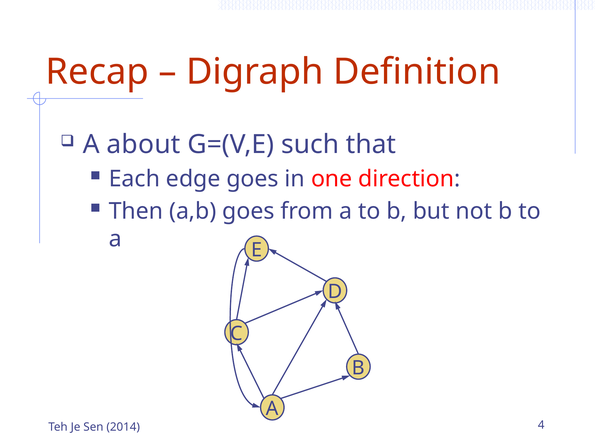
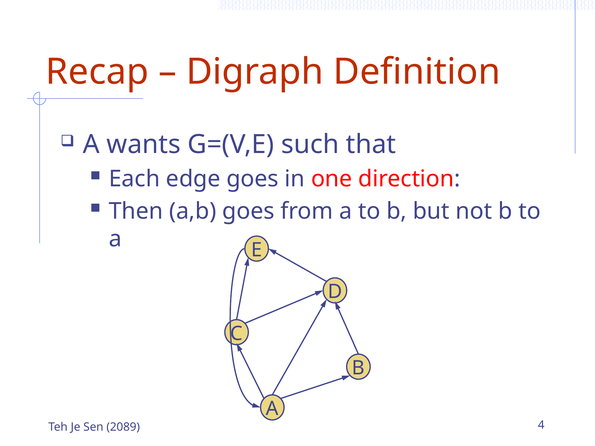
about: about -> wants
2014: 2014 -> 2089
